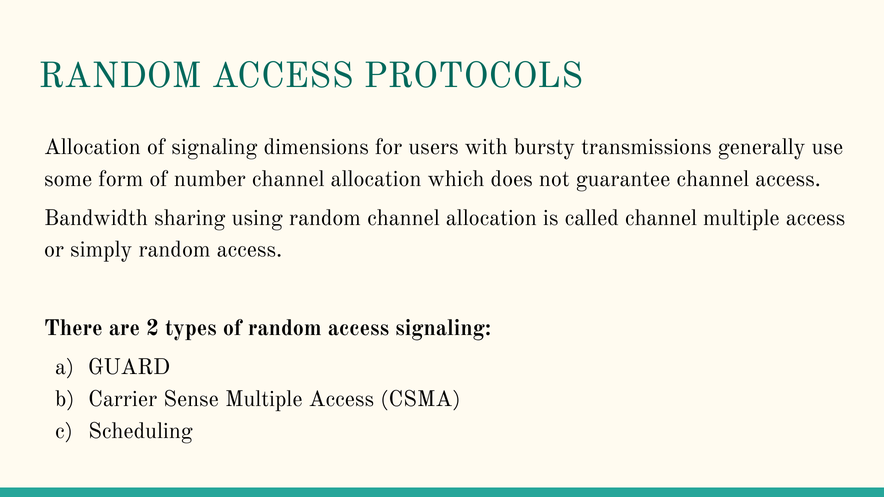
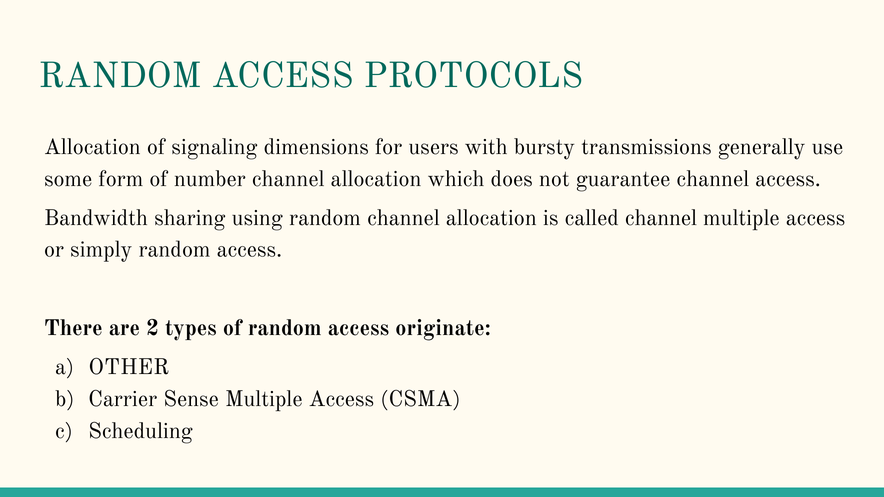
access signaling: signaling -> originate
GUARD: GUARD -> OTHER
